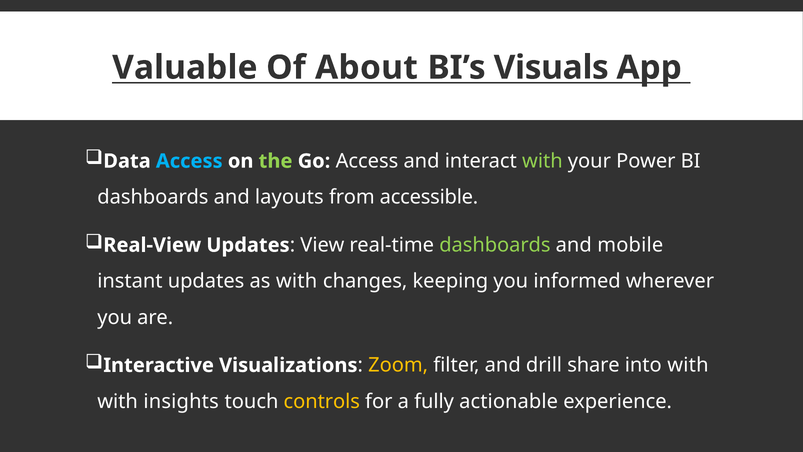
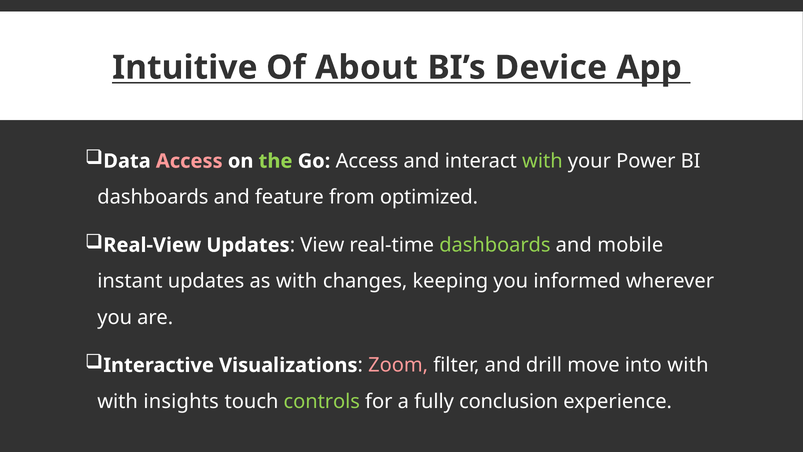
Valuable: Valuable -> Intuitive
Visuals: Visuals -> Device
Access at (189, 161) colour: light blue -> pink
layouts: layouts -> feature
accessible: accessible -> optimized
Zoom colour: yellow -> pink
share: share -> move
controls colour: yellow -> light green
actionable: actionable -> conclusion
